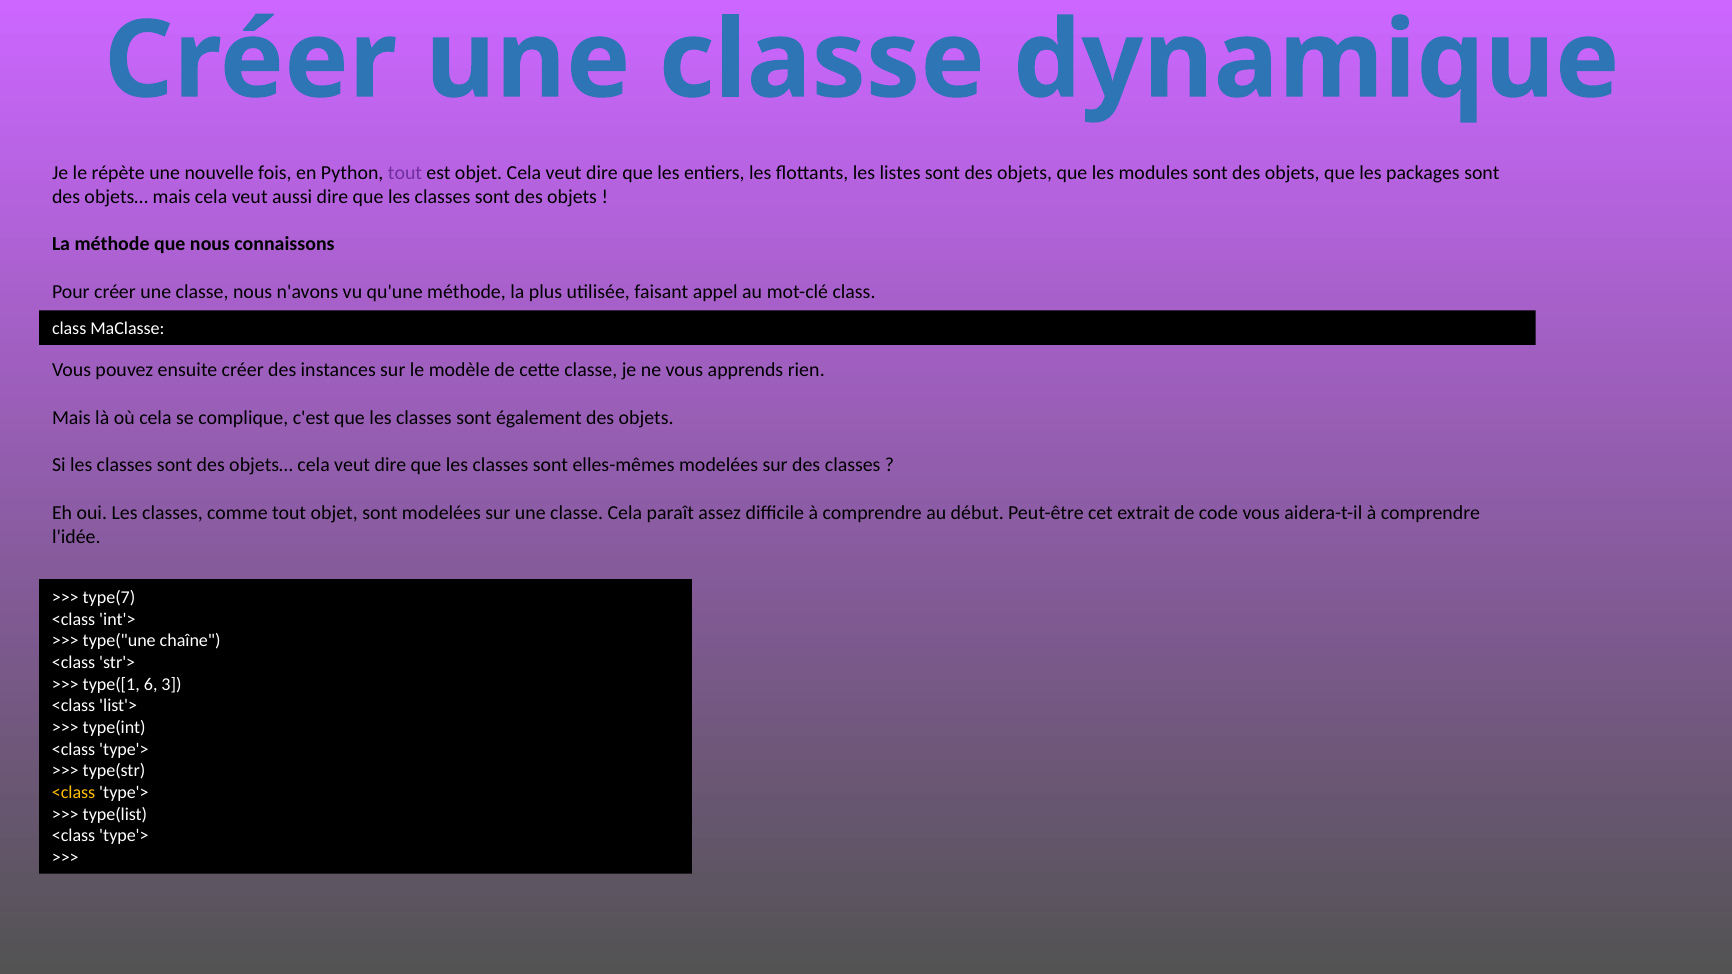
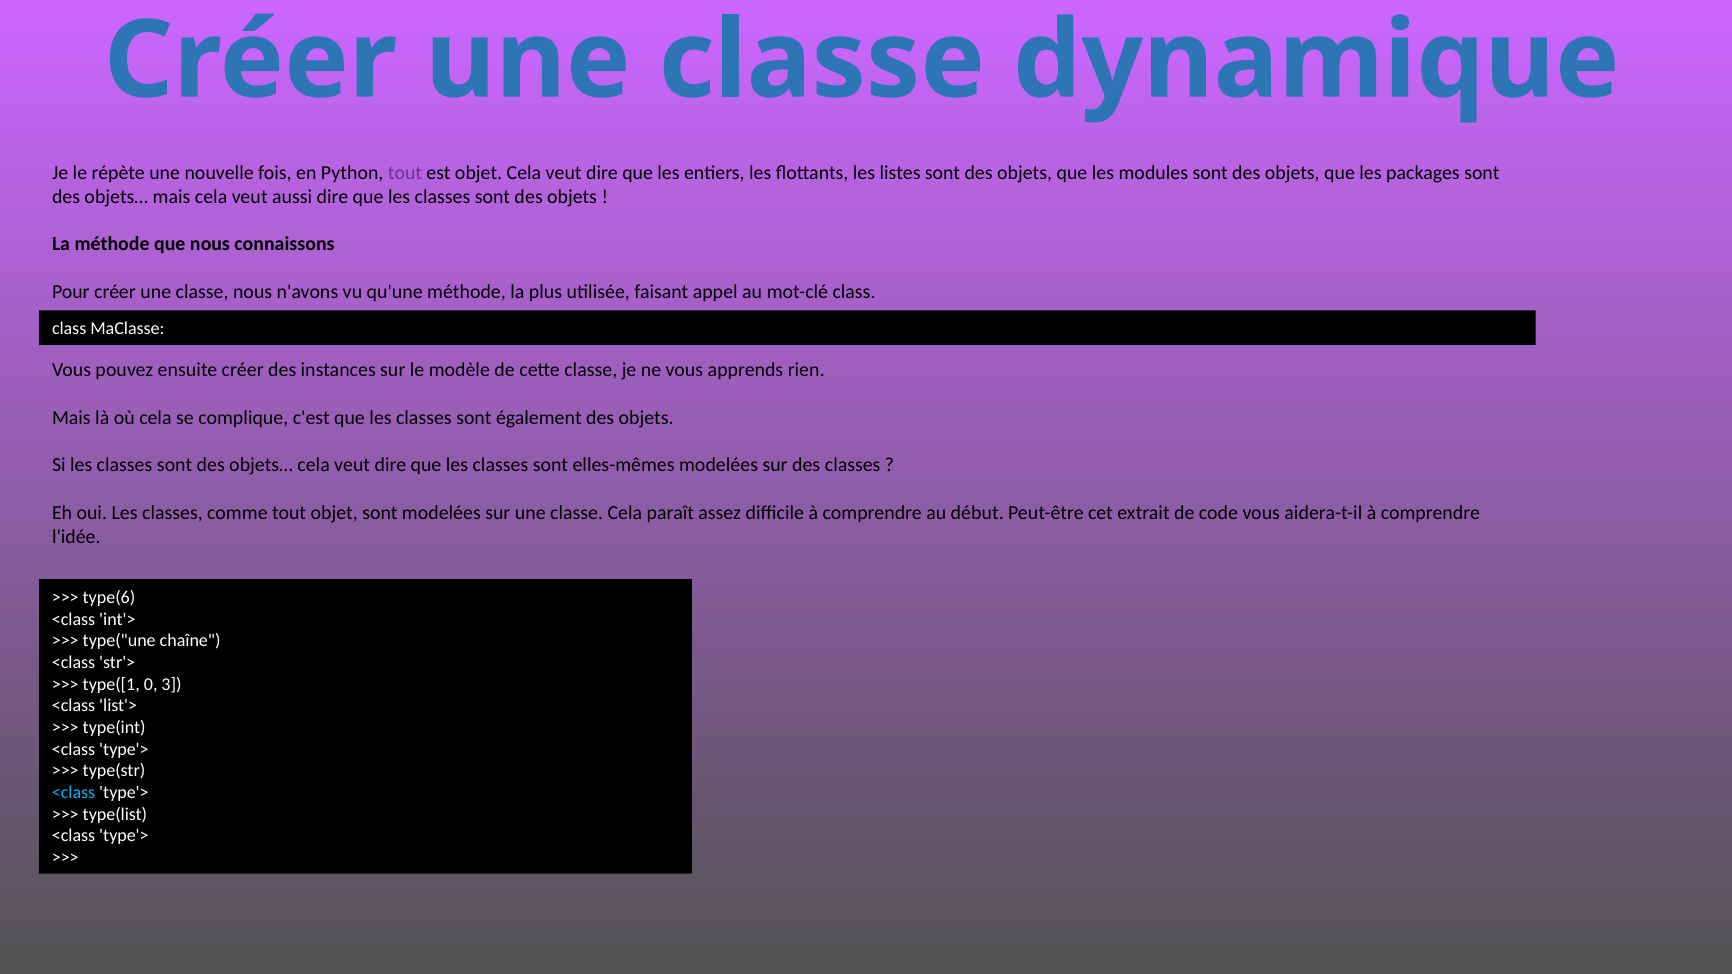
type(7: type(7 -> type(6
6: 6 -> 0
<class at (74, 793) colour: yellow -> light blue
